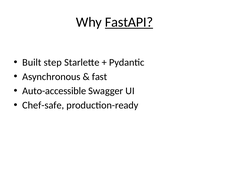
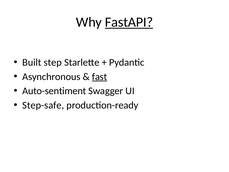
fast underline: none -> present
Auto-accessible: Auto-accessible -> Auto-sentiment
Chef-safe: Chef-safe -> Step-safe
